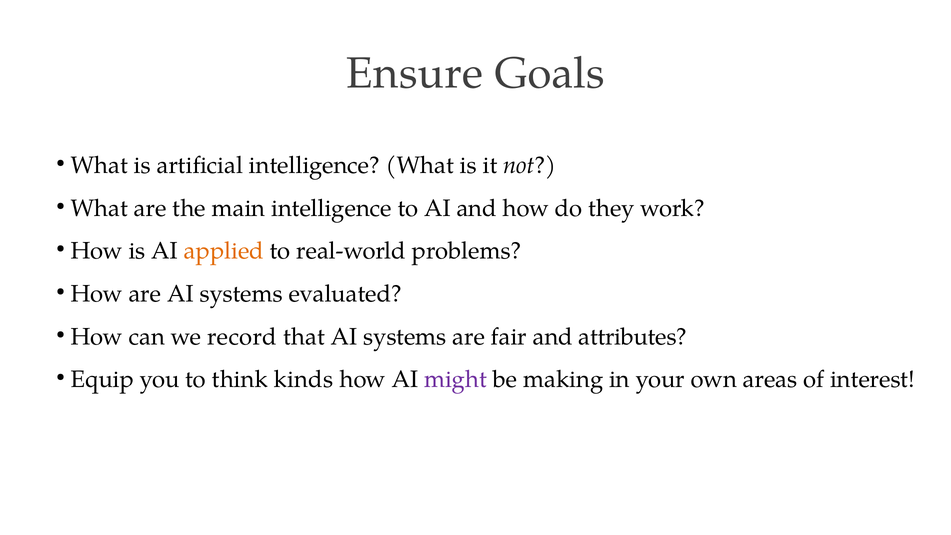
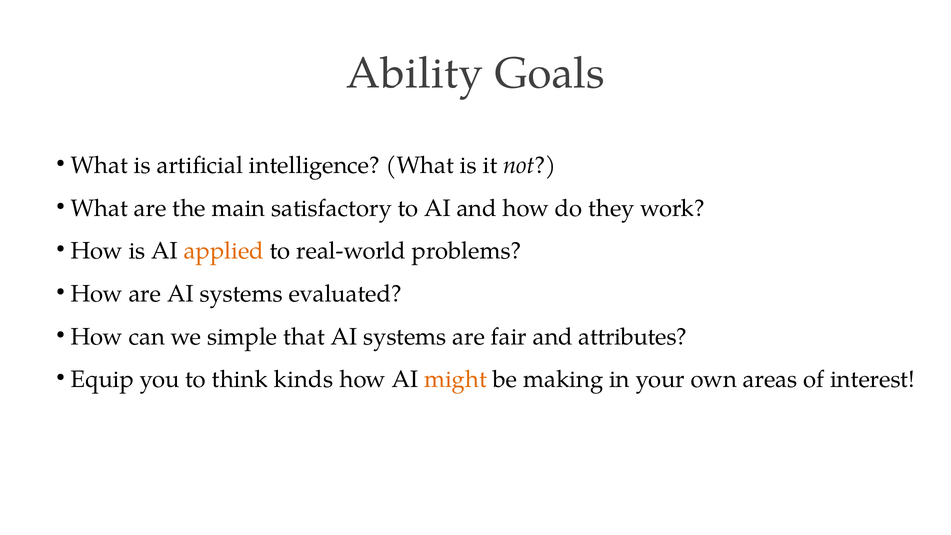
Ensure: Ensure -> Ability
main intelligence: intelligence -> satisfactory
record: record -> simple
might colour: purple -> orange
